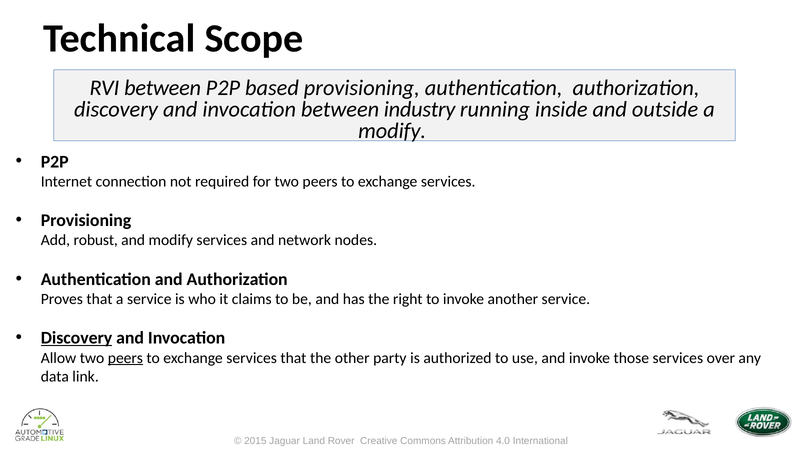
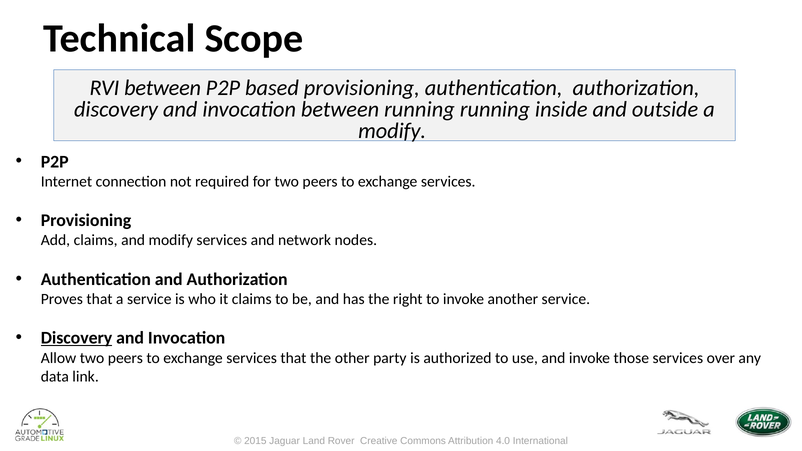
between industry: industry -> running
Add robust: robust -> claims
peers at (125, 358) underline: present -> none
